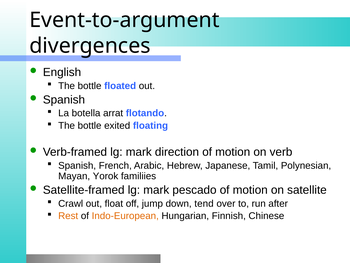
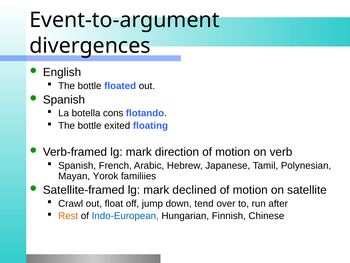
arrat: arrat -> cons
pescado: pescado -> declined
Indo-European colour: orange -> blue
